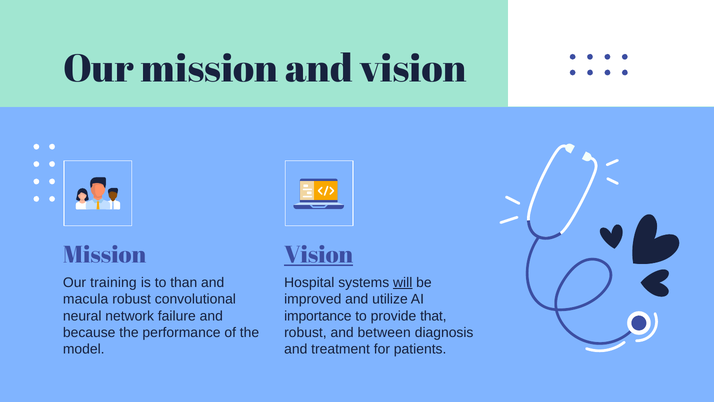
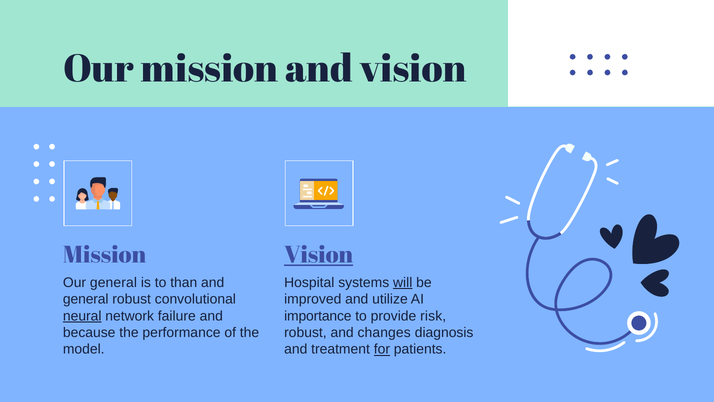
Our training: training -> general
macula at (86, 299): macula -> general
neural underline: none -> present
that: that -> risk
between: between -> changes
for underline: none -> present
